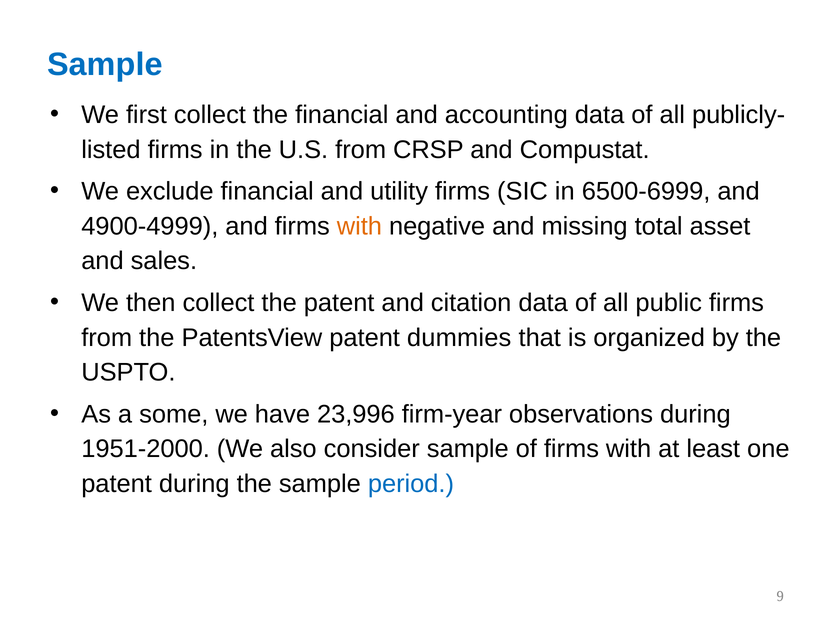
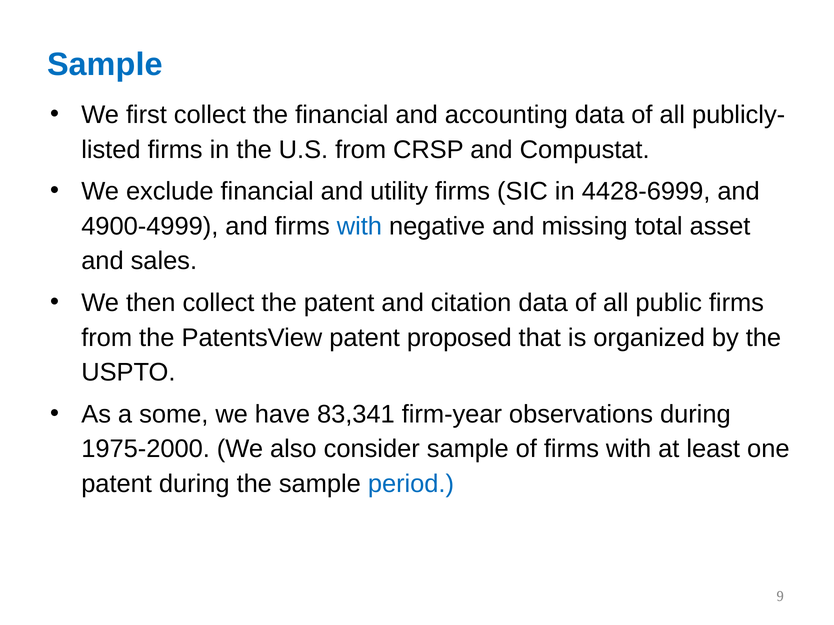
6500-6999: 6500-6999 -> 4428-6999
with at (359, 226) colour: orange -> blue
dummies: dummies -> proposed
23,996: 23,996 -> 83,341
1951-2000: 1951-2000 -> 1975-2000
